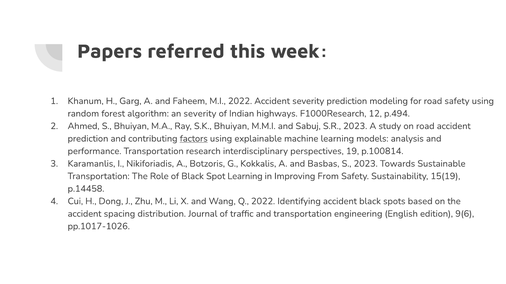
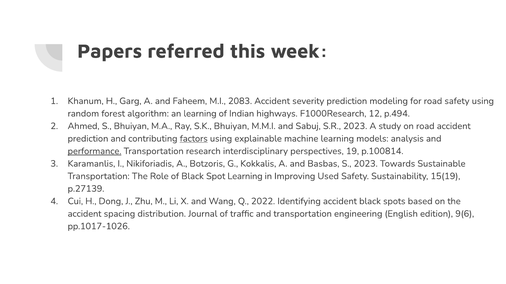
M.I 2022: 2022 -> 2083
an severity: severity -> learning
performance underline: none -> present
From: From -> Used
p.14458: p.14458 -> p.27139
